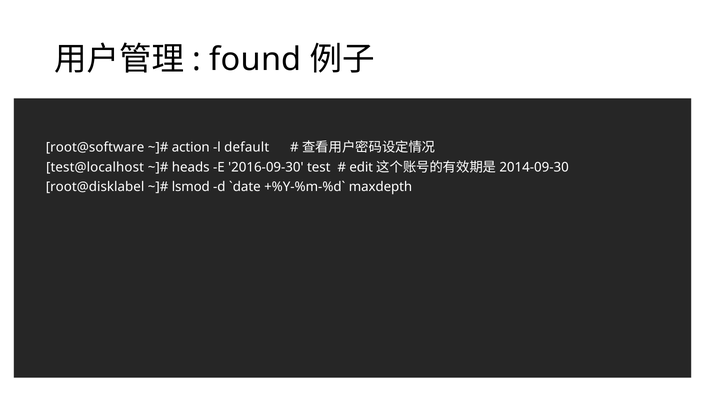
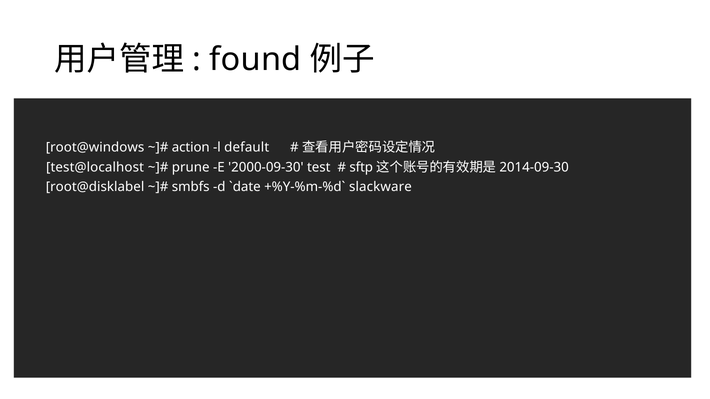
root@software: root@software -> root@windows
heads: heads -> prune
2016-09-30: 2016-09-30 -> 2000-09-30
edit: edit -> sftp
lsmod: lsmod -> smbfs
maxdepth: maxdepth -> slackware
